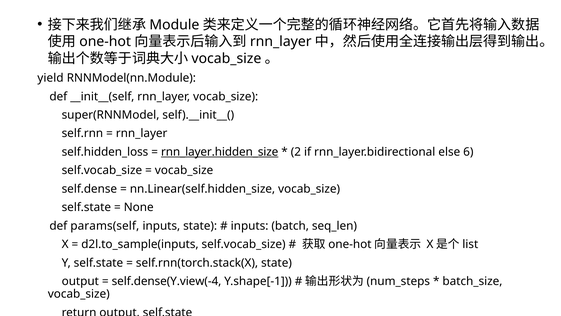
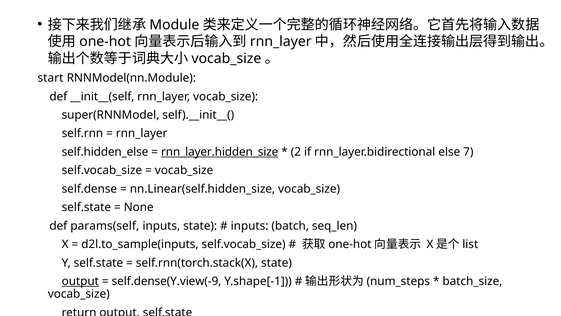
yield: yield -> start
self.hidden_loss: self.hidden_loss -> self.hidden_else
6: 6 -> 7
output at (80, 281) underline: none -> present
self.dense(Y.view(-4: self.dense(Y.view(-4 -> self.dense(Y.view(-9
